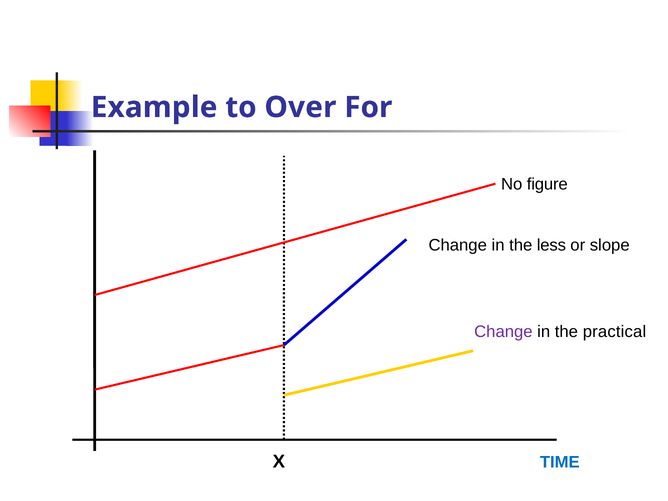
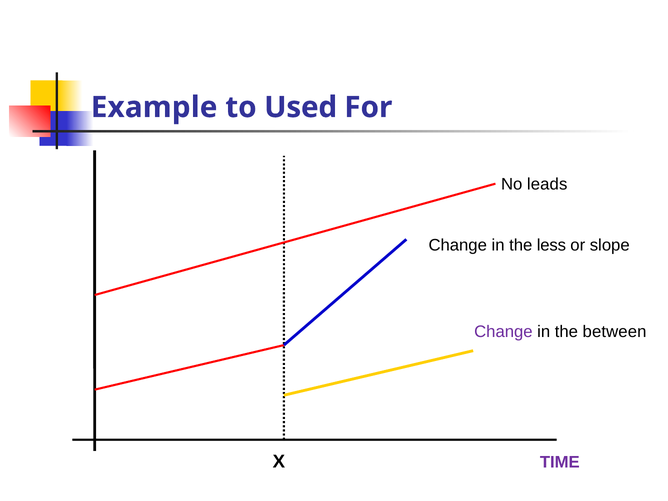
Over: Over -> Used
figure: figure -> leads
practical: practical -> between
TIME colour: blue -> purple
